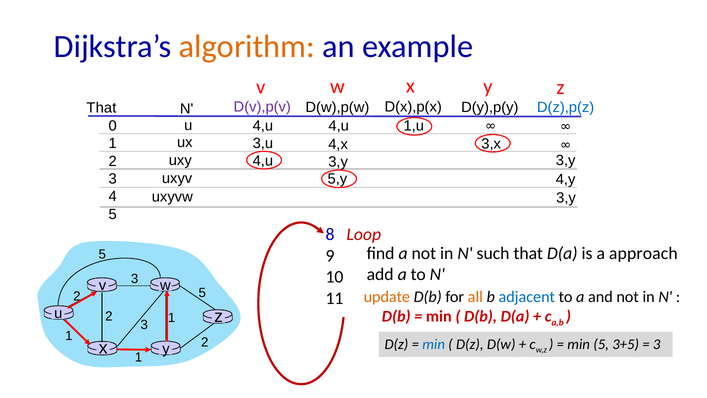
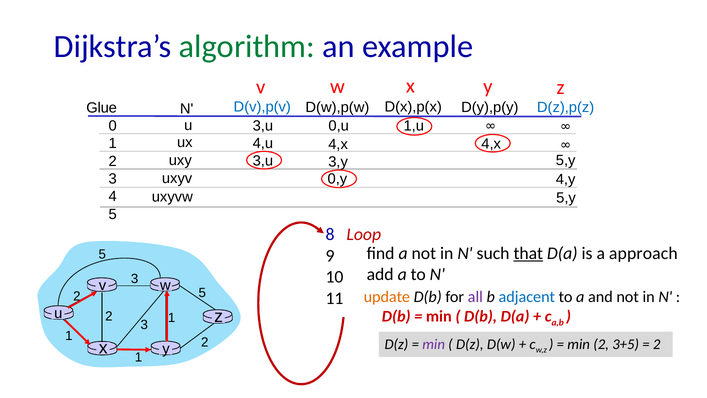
algorithm colour: orange -> green
That at (101, 108): That -> Glue
D(v),p(v colour: purple -> blue
4,u at (339, 126): 4,u -> 0,u
4,u at (263, 126): 4,u -> 3,u
3,u: 3,u -> 4,u
3,x at (491, 144): 3,x -> 4,x
uxy 3,y: 3,y -> 5,y
4,u at (263, 161): 4,u -> 3,u
5,y: 5,y -> 0,y
uxyvw 3,y: 3,y -> 5,y
that at (528, 253) underline: none -> present
all colour: orange -> purple
min at (434, 344) colour: blue -> purple
min 5: 5 -> 2
3 at (657, 344): 3 -> 2
